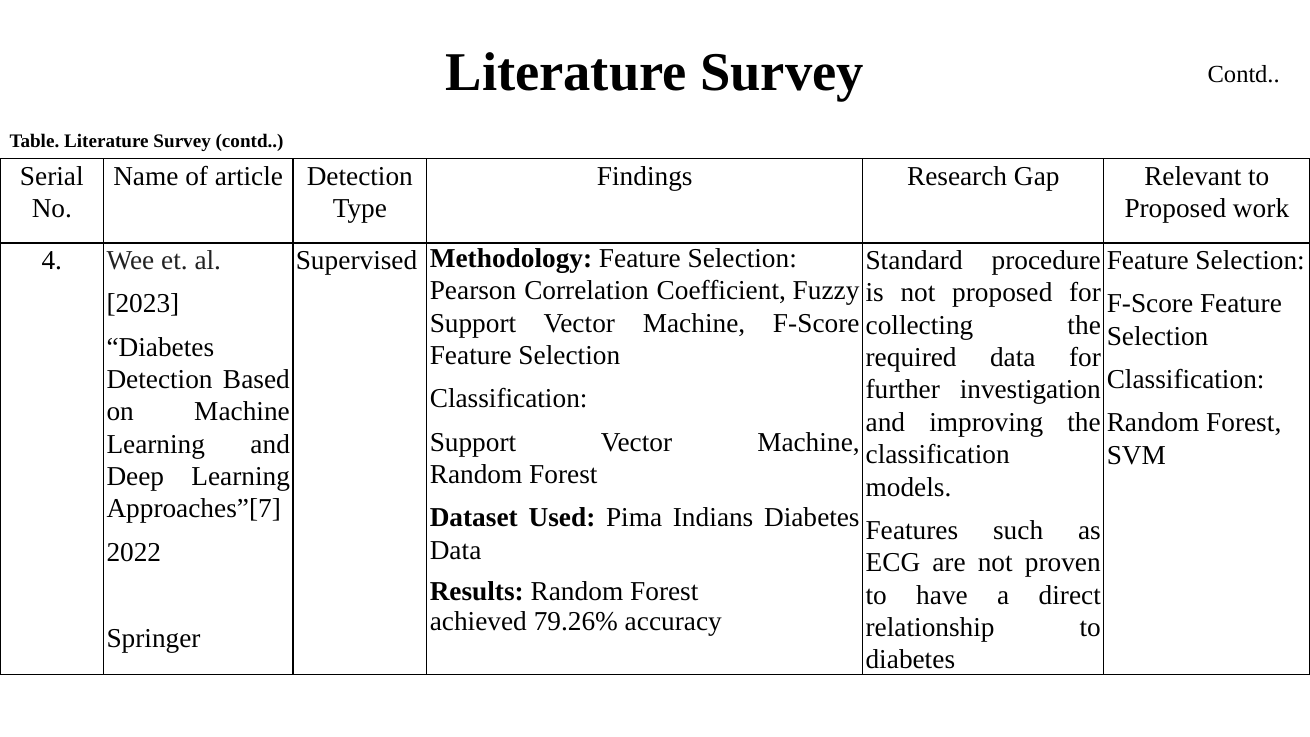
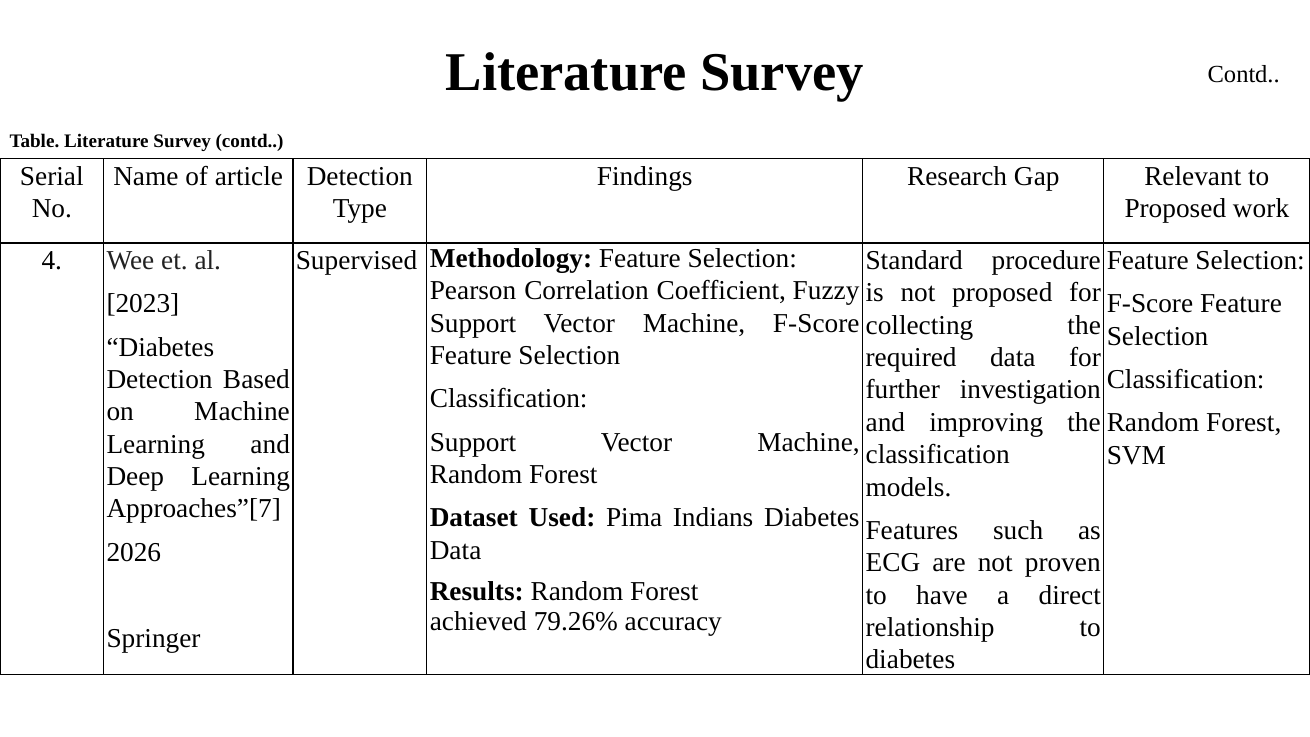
2022: 2022 -> 2026
